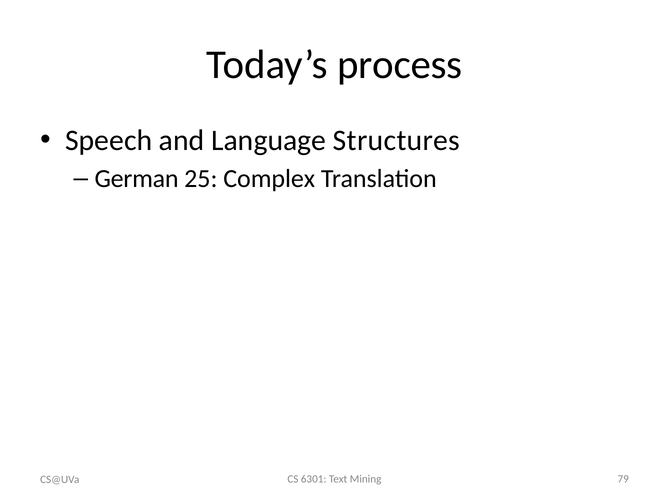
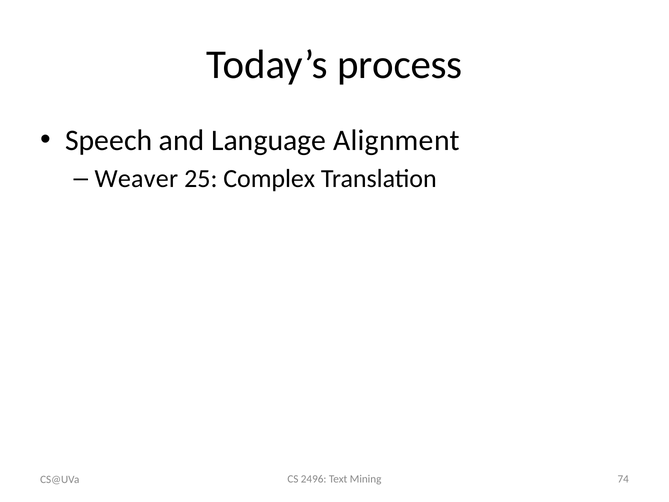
Structures: Structures -> Alignment
German: German -> Weaver
6301: 6301 -> 2496
79: 79 -> 74
